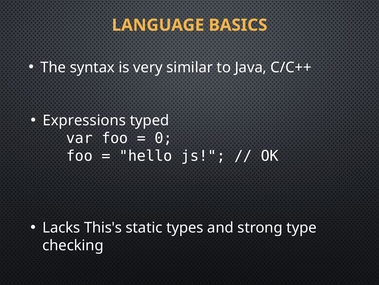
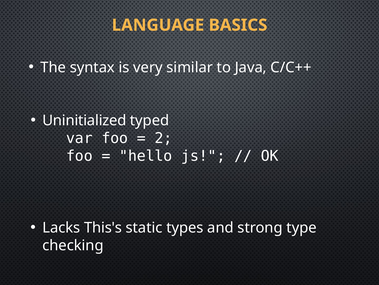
Expressions: Expressions -> Uninitialized
0: 0 -> 2
